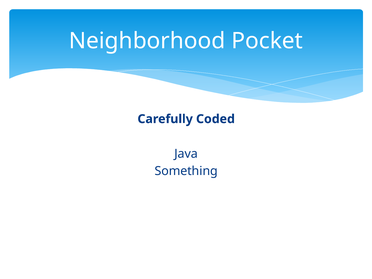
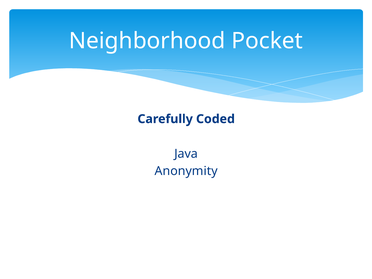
Something: Something -> Anonymity
